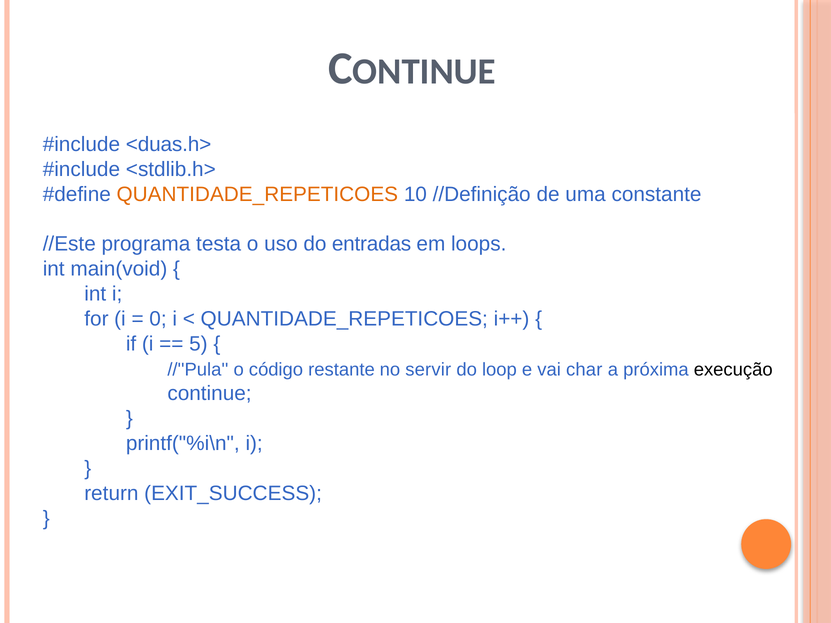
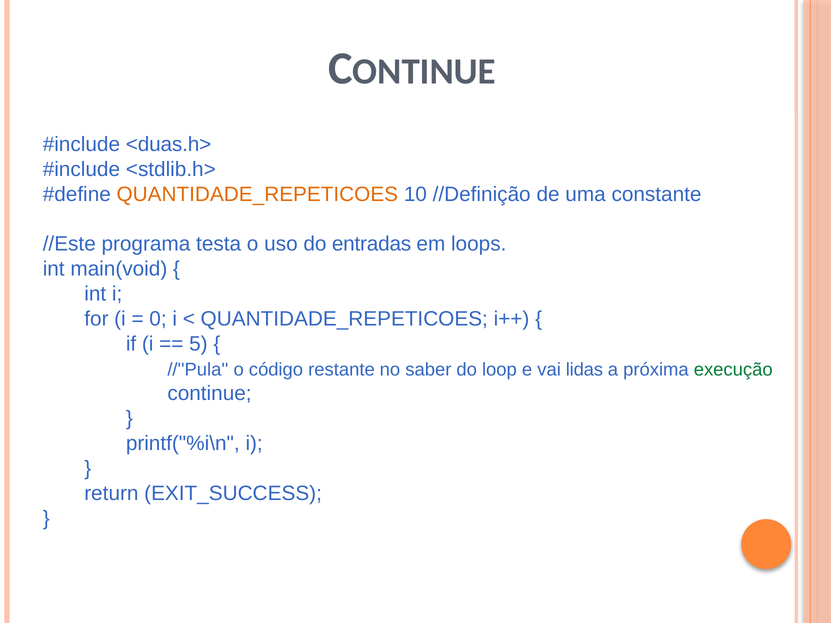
servir: servir -> saber
char: char -> lidas
execução colour: black -> green
